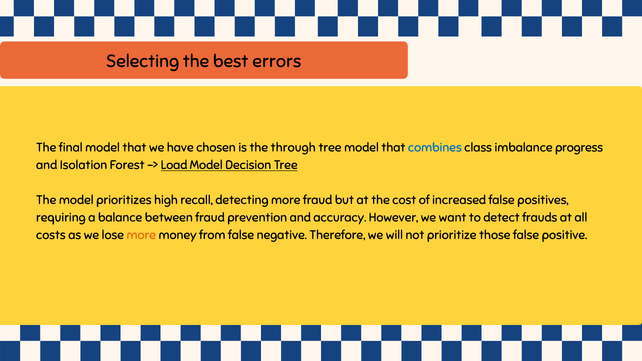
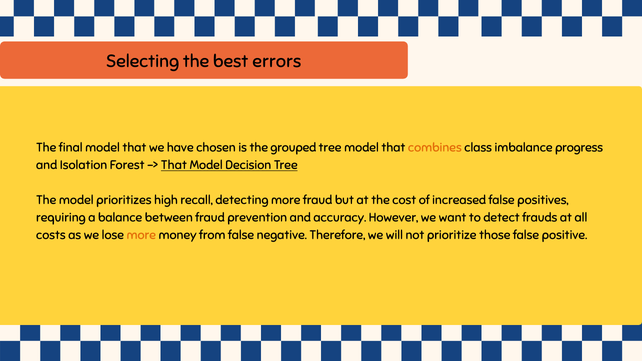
through: through -> grouped
combines colour: blue -> orange
Load at (174, 165): Load -> That
